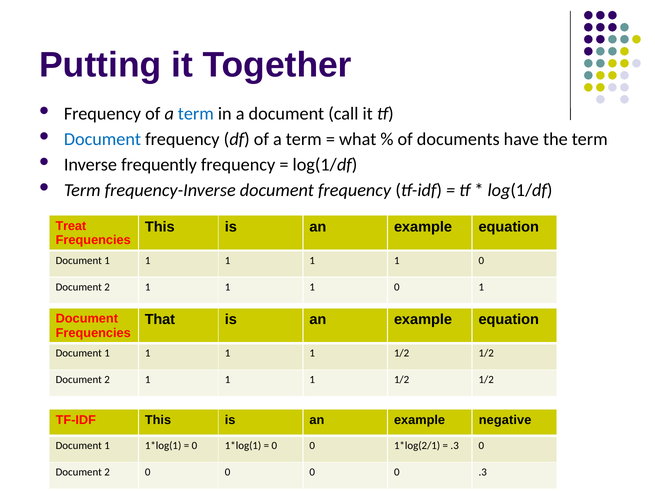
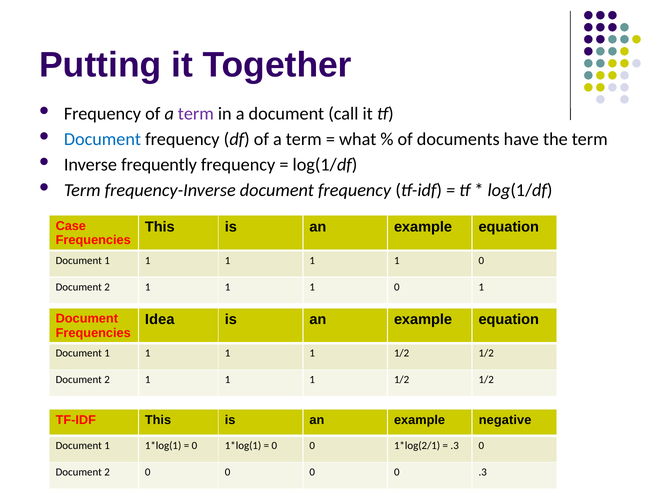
term at (196, 114) colour: blue -> purple
Treat: Treat -> Case
That: That -> Idea
